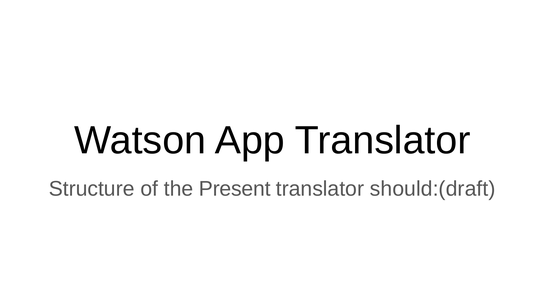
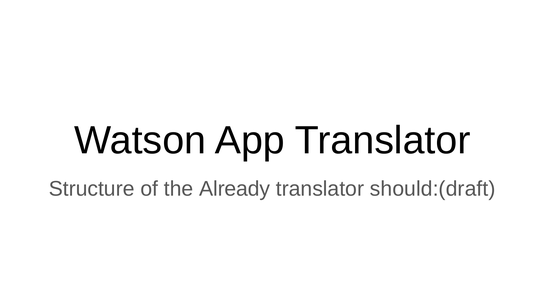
Present: Present -> Already
